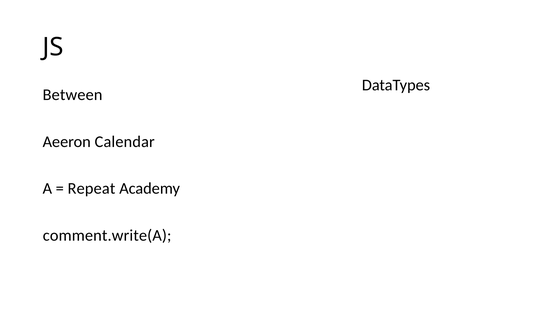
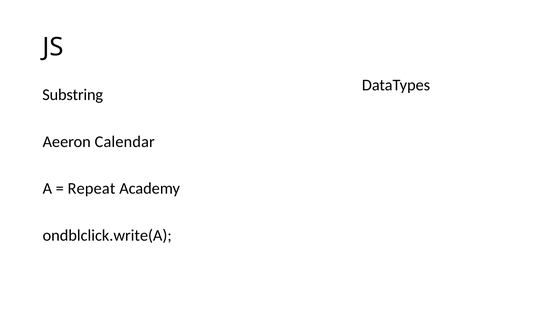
Between: Between -> Substring
comment.write(A: comment.write(A -> ondblclick.write(A
